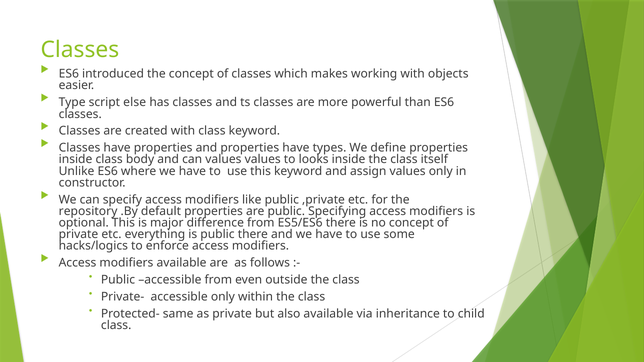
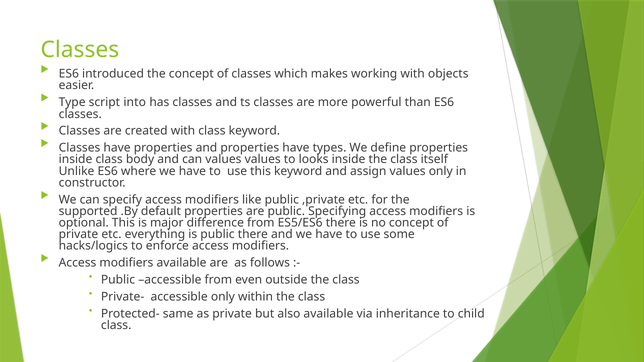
else: else -> into
repository: repository -> supported
